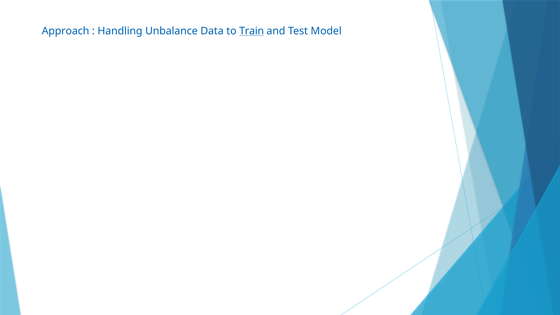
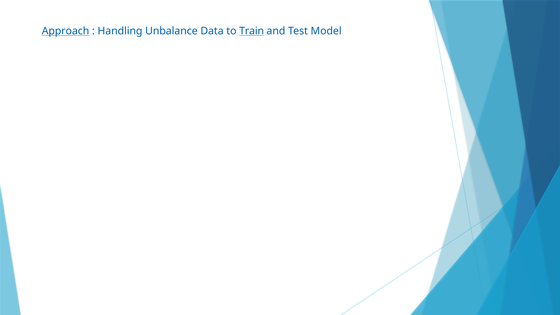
Approach underline: none -> present
